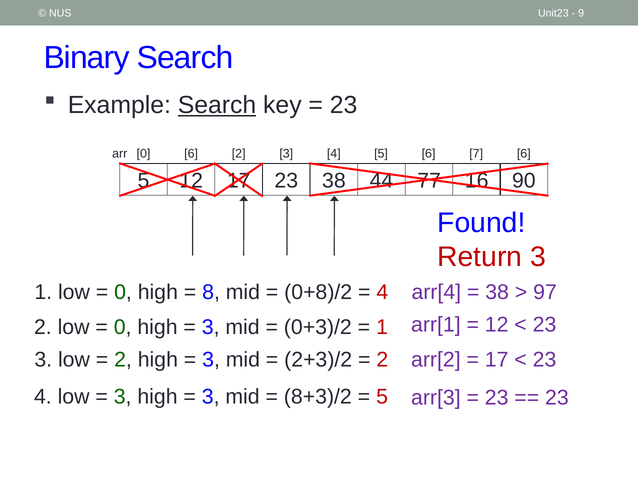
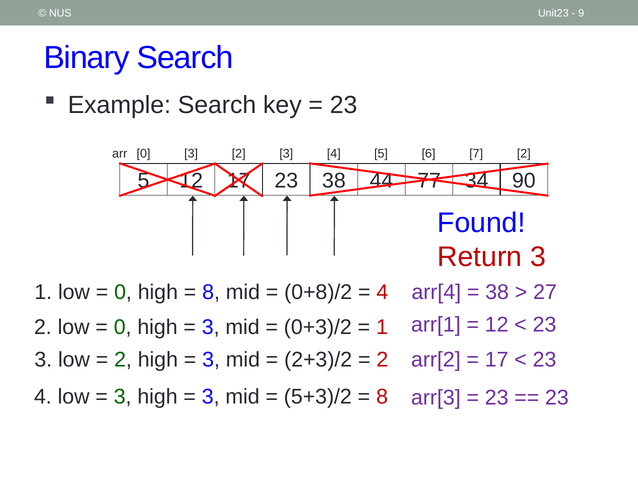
Search at (217, 105) underline: present -> none
0 6: 6 -> 3
7 6: 6 -> 2
16: 16 -> 34
97: 97 -> 27
8+3)/2: 8+3)/2 -> 5+3)/2
5 at (382, 397): 5 -> 8
